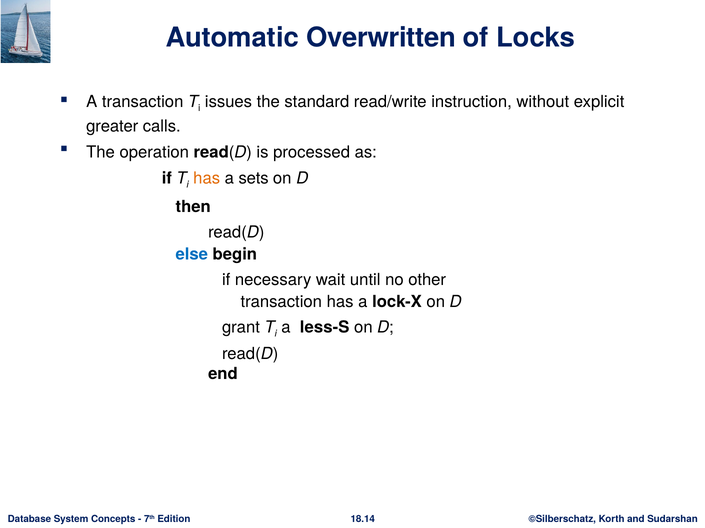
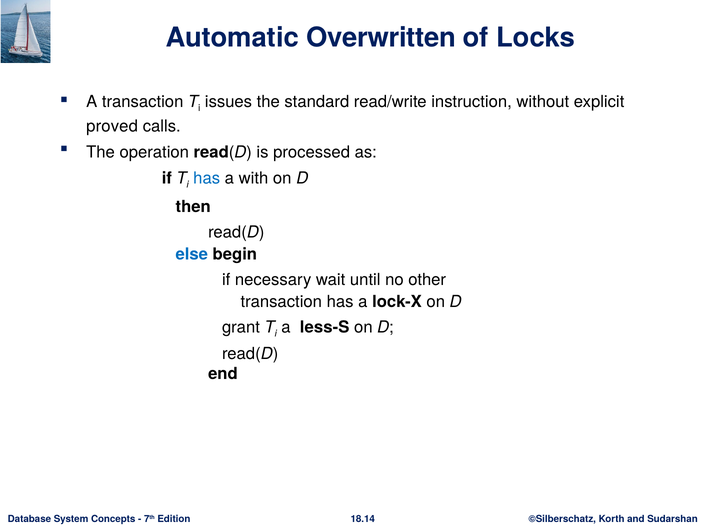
greater: greater -> proved
has at (207, 178) colour: orange -> blue
sets: sets -> with
